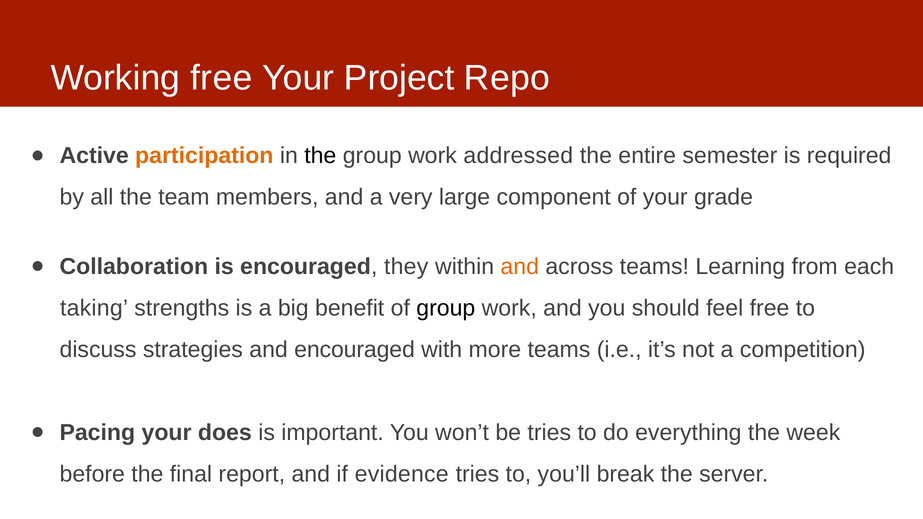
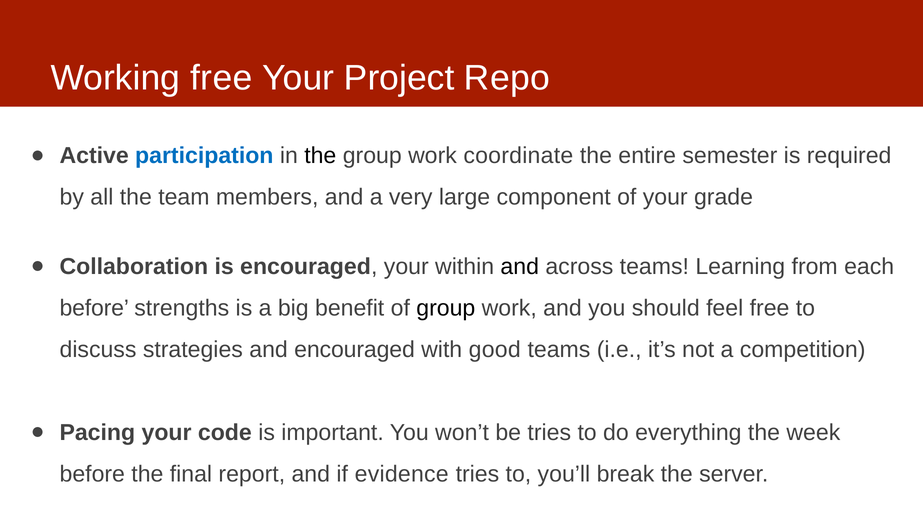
participation colour: orange -> blue
addressed: addressed -> coordinate
encouraged they: they -> your
and at (520, 267) colour: orange -> black
taking at (94, 308): taking -> before
more: more -> good
does: does -> code
